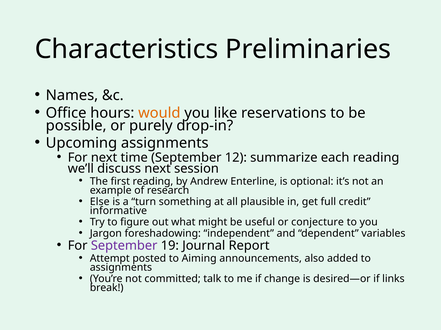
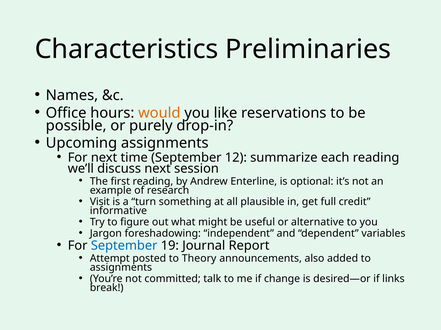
Else: Else -> Visit
conjecture: conjecture -> alternative
September at (124, 246) colour: purple -> blue
Aiming: Aiming -> Theory
